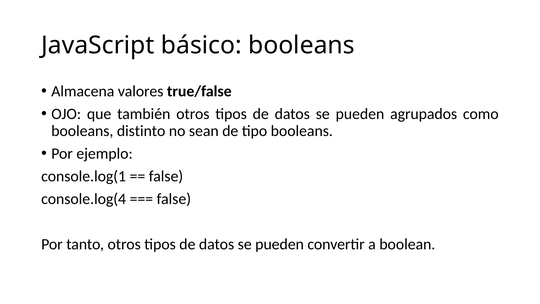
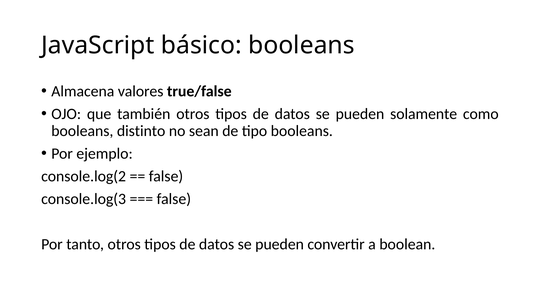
agrupados: agrupados -> solamente
console.log(1: console.log(1 -> console.log(2
console.log(4: console.log(4 -> console.log(3
